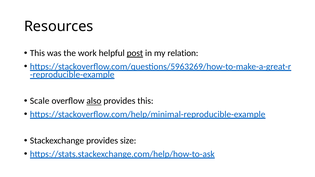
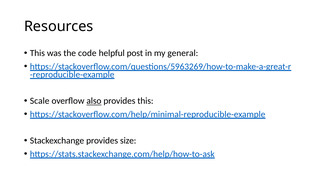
work: work -> code
post underline: present -> none
relation: relation -> general
